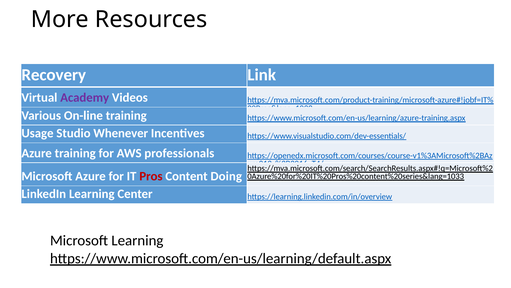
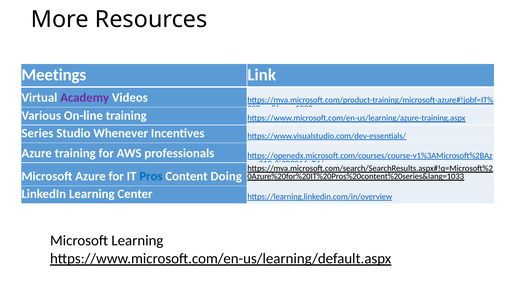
Recovery: Recovery -> Meetings
Usage: Usage -> Series
Pros colour: red -> blue
